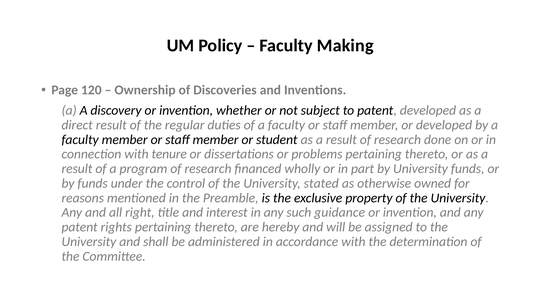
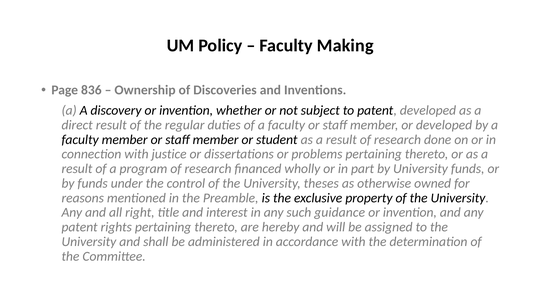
120: 120 -> 836
tenure: tenure -> justice
stated: stated -> theses
